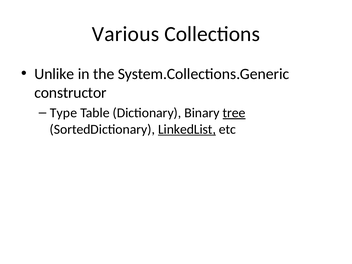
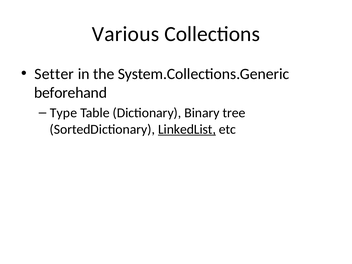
Unlike: Unlike -> Setter
constructor: constructor -> beforehand
tree underline: present -> none
